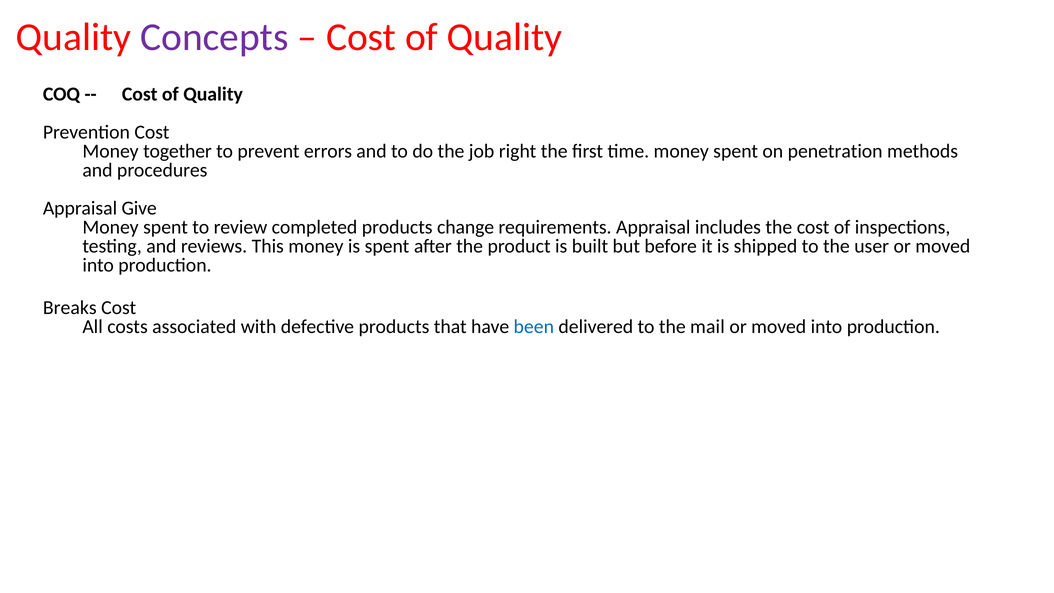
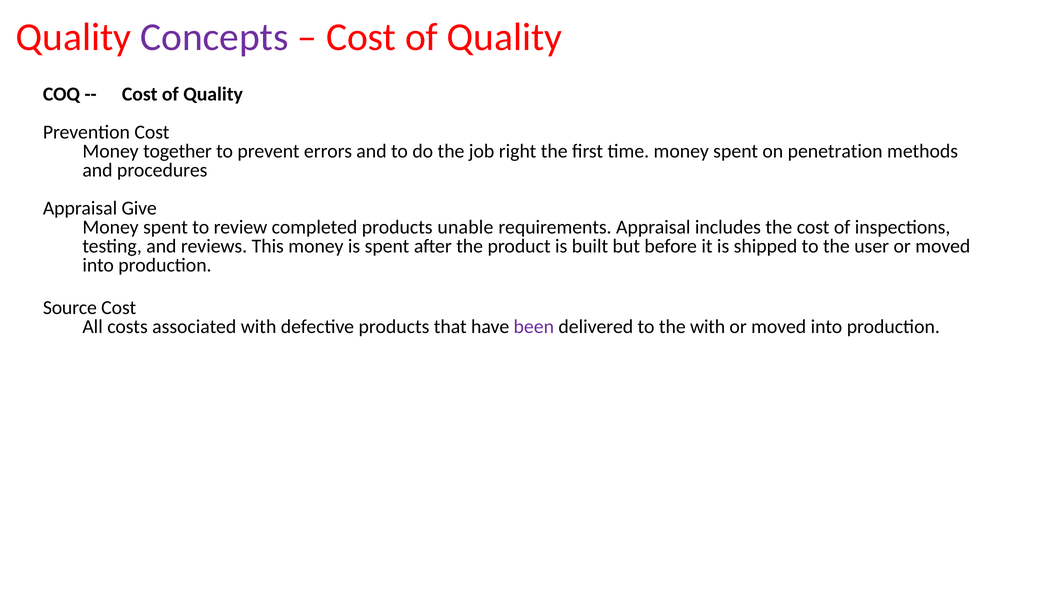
change: change -> unable
Breaks: Breaks -> Source
been colour: blue -> purple
the mail: mail -> with
